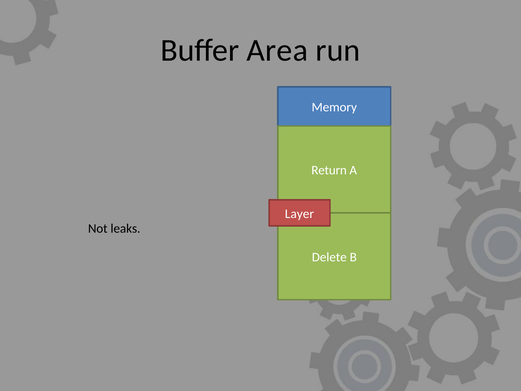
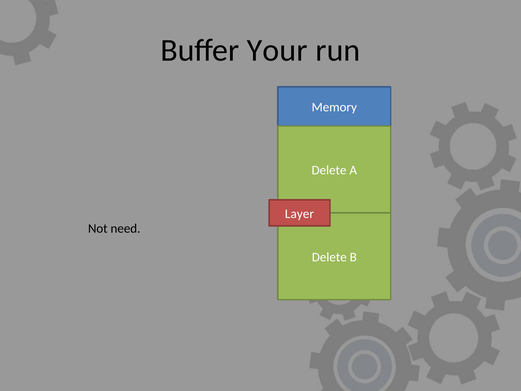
Area: Area -> Your
Return at (329, 170): Return -> Delete
leaks: leaks -> need
